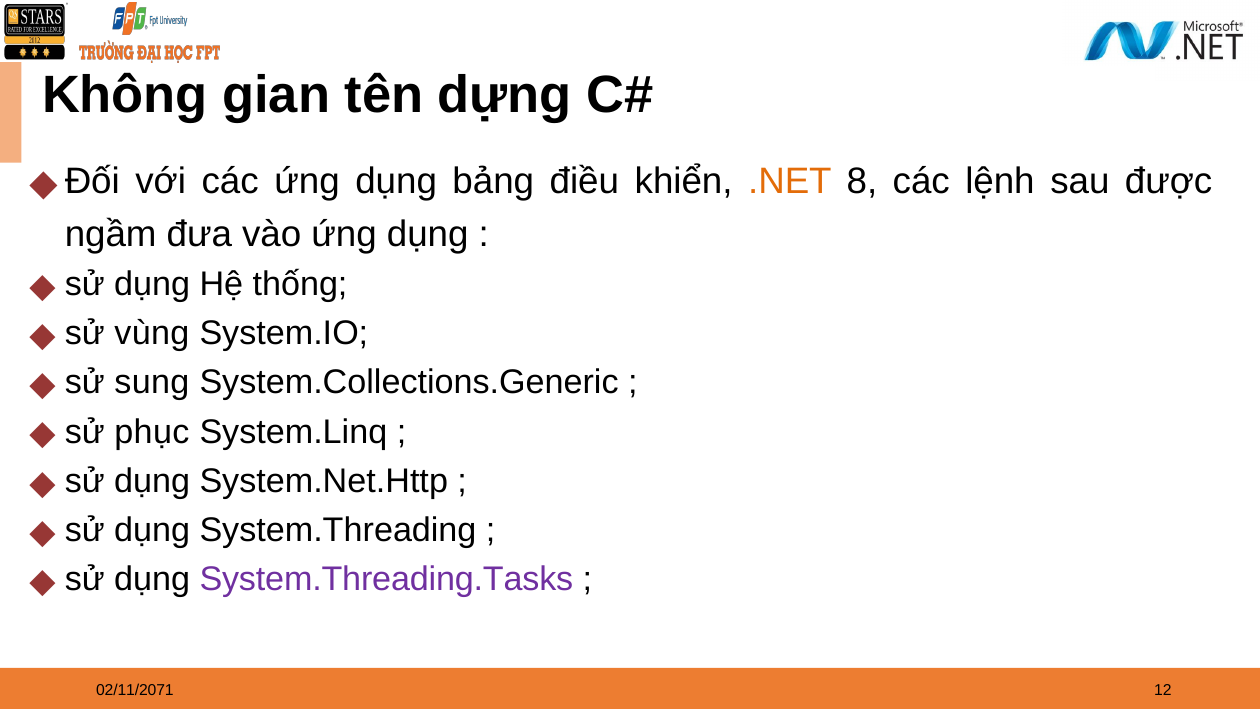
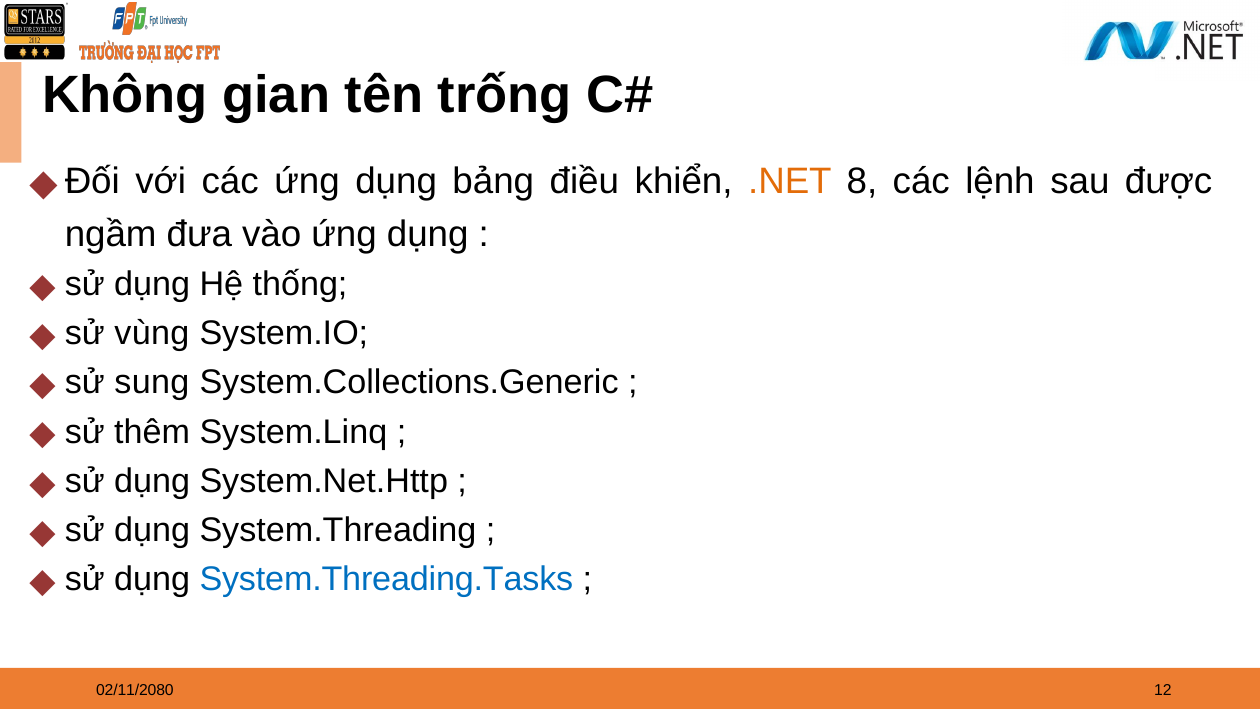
dựng: dựng -> trống
phục: phục -> thêm
System.Threading.Tasks colour: purple -> blue
02/11/2071: 02/11/2071 -> 02/11/2080
